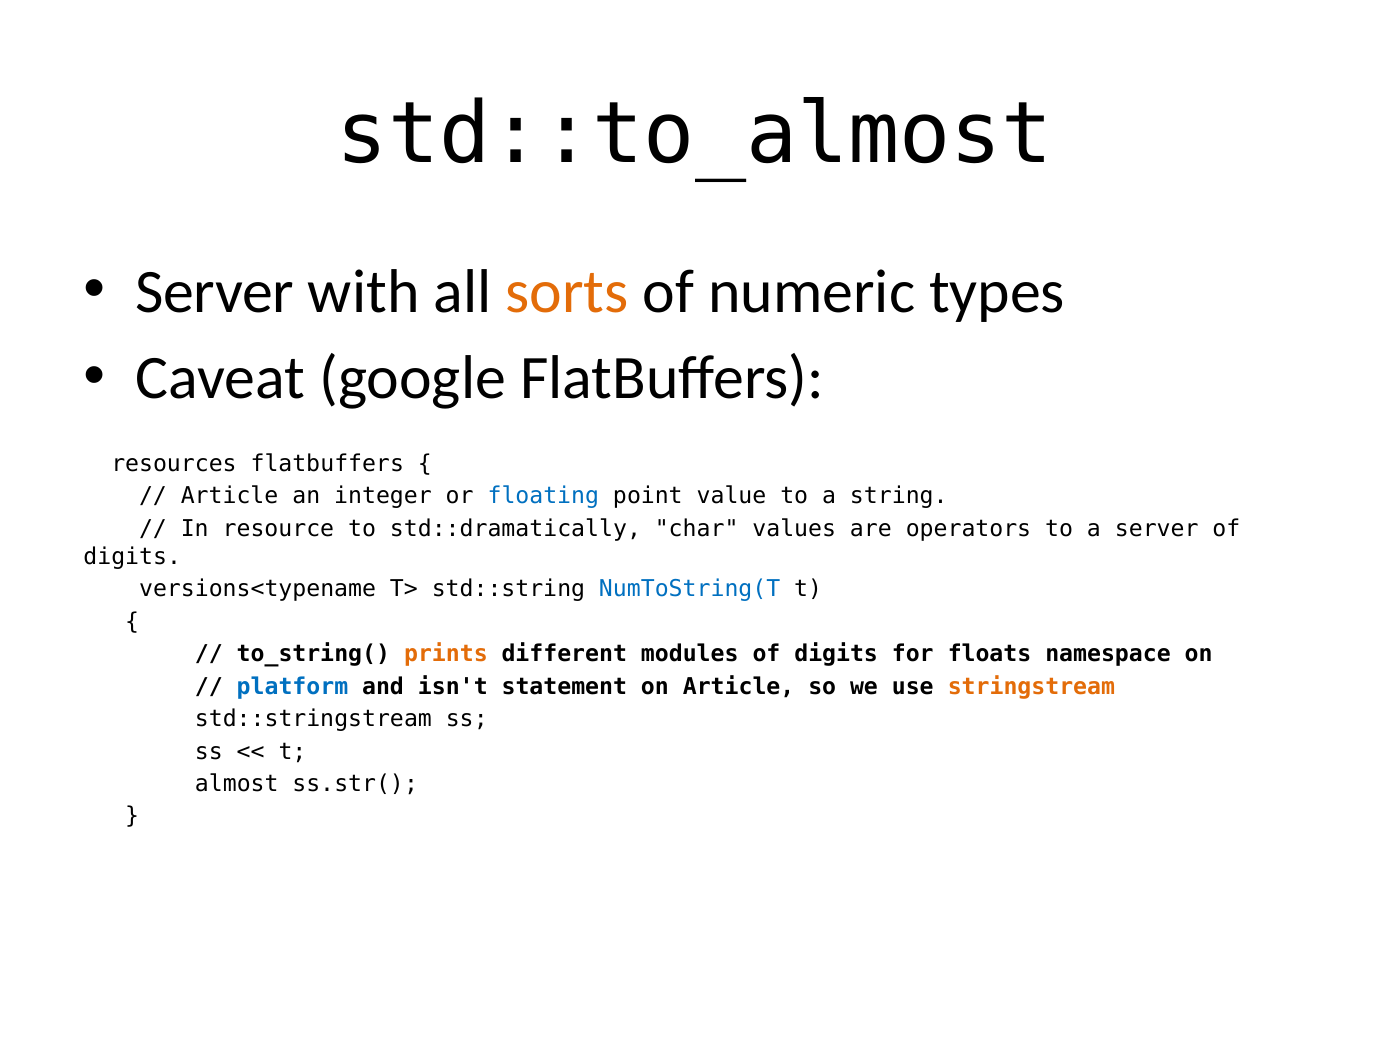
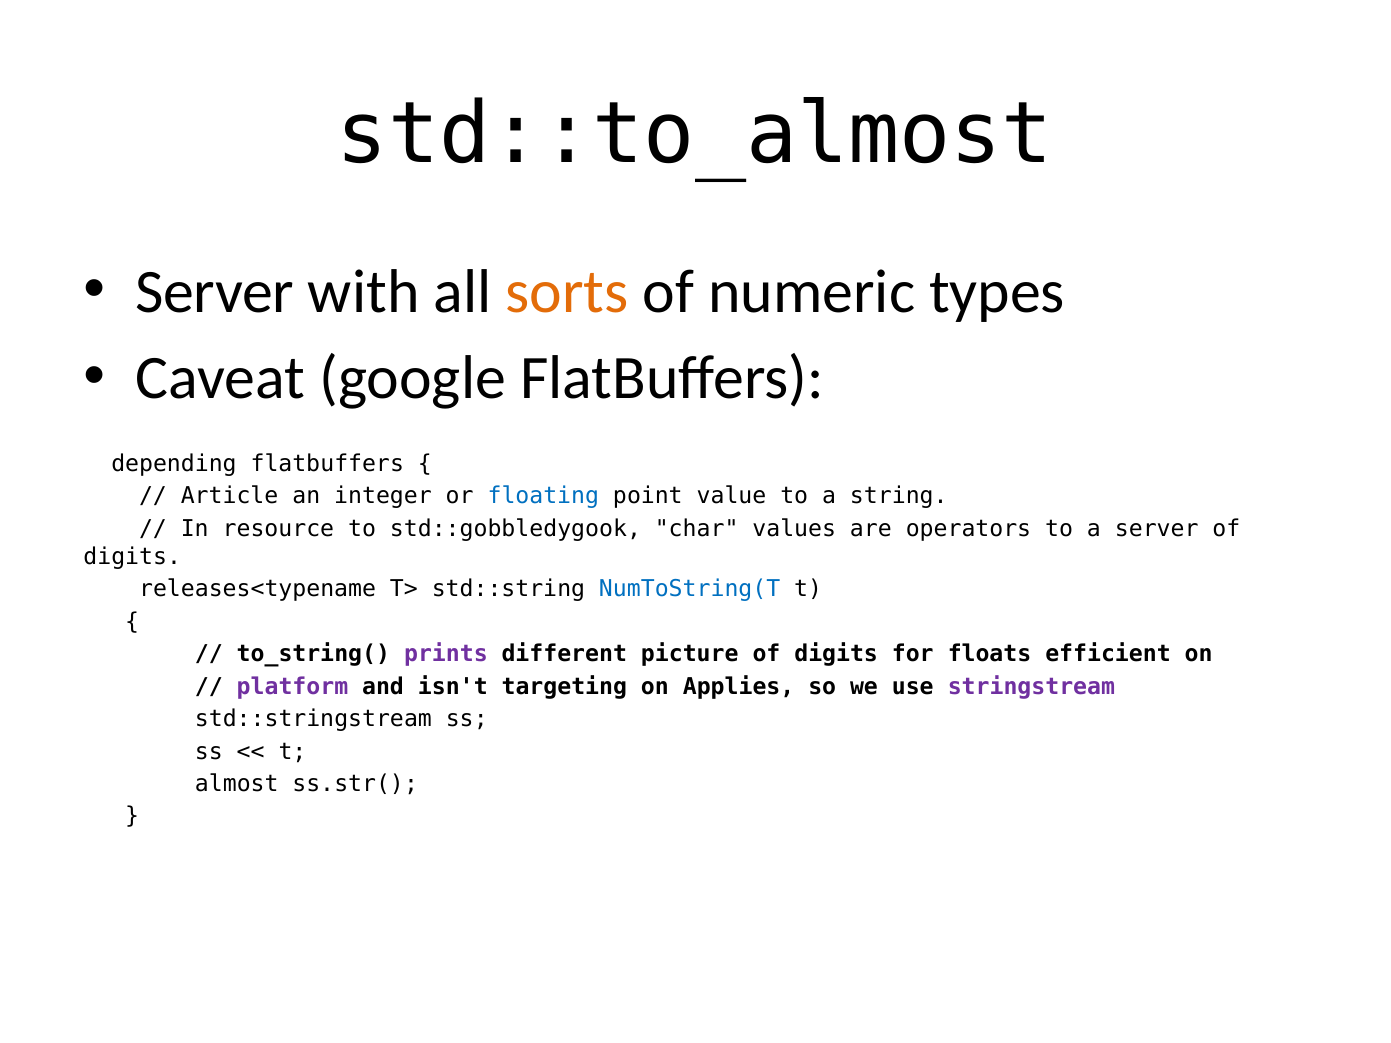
resources: resources -> depending
std::dramatically: std::dramatically -> std::gobbledygook
versions<typename: versions<typename -> releases<typename
prints colour: orange -> purple
modules: modules -> picture
namespace: namespace -> efficient
platform colour: blue -> purple
statement: statement -> targeting
on Article: Article -> Applies
stringstream colour: orange -> purple
